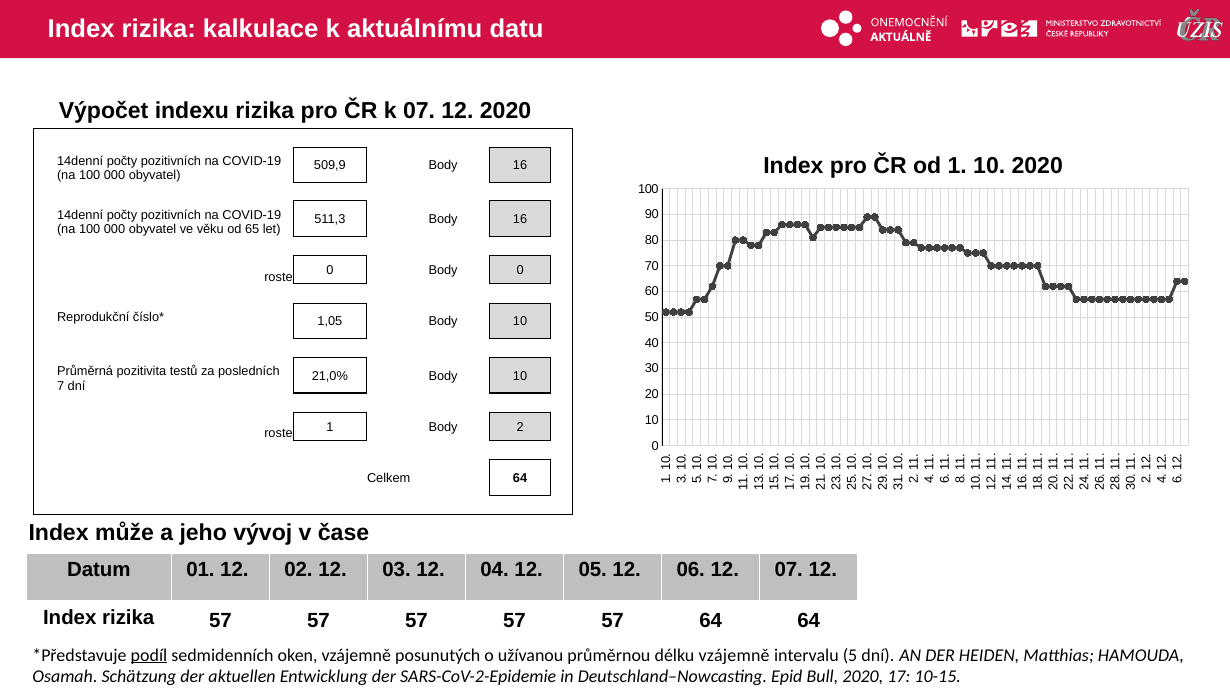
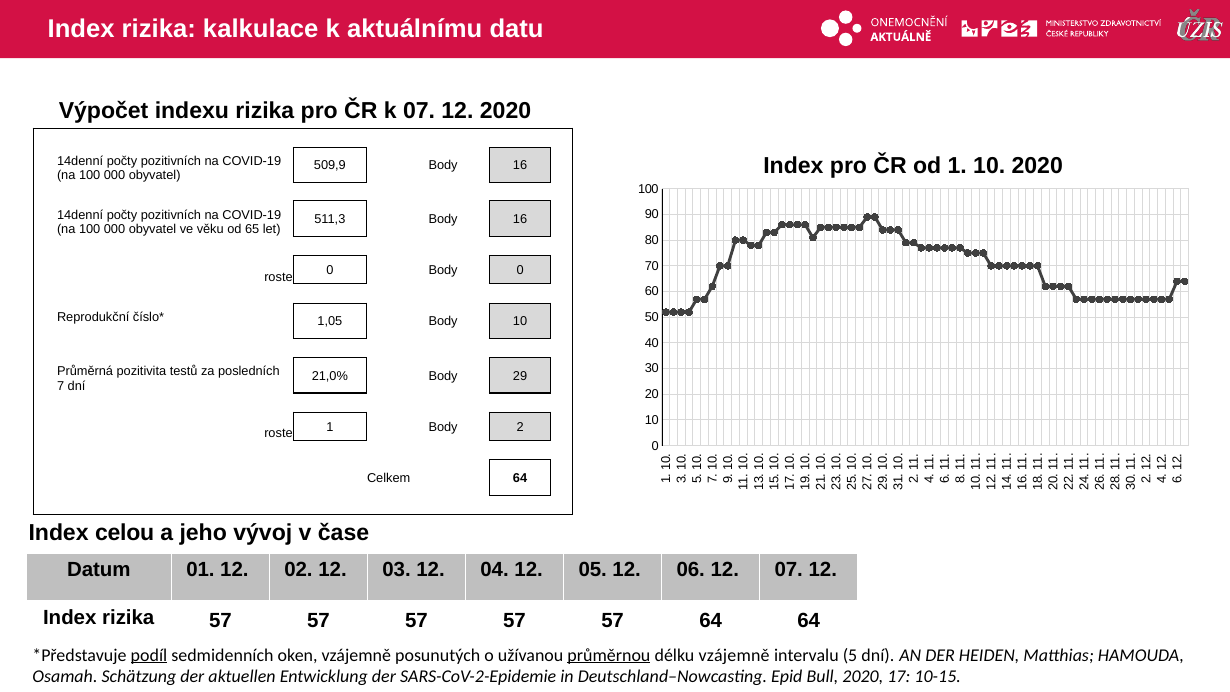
21,0% Body 10: 10 -> 29
může: může -> celou
průměrnou underline: none -> present
